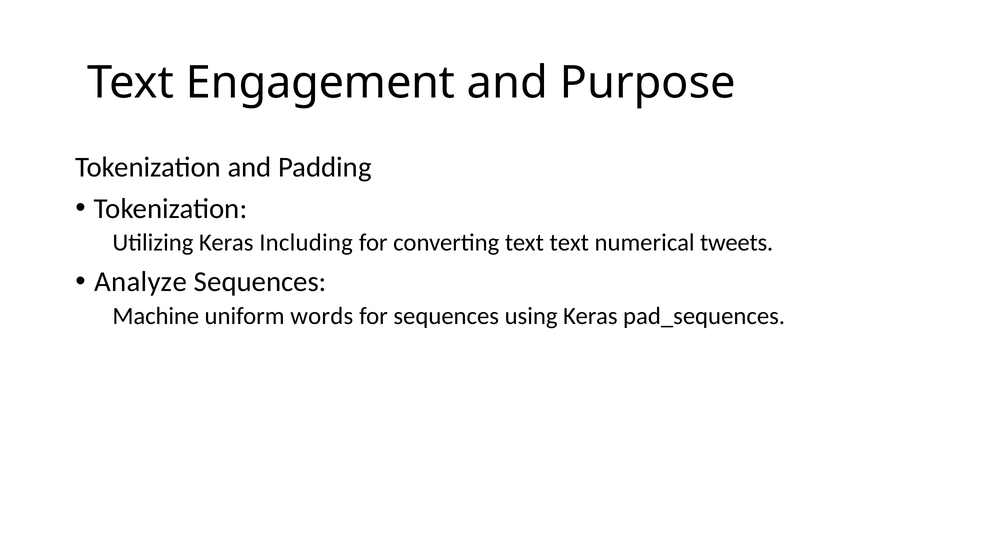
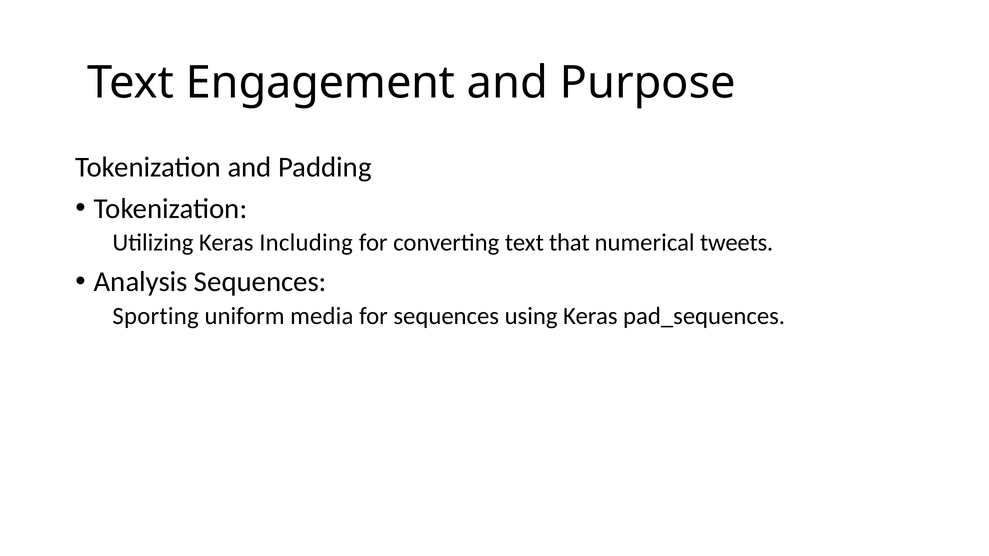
text text: text -> that
Analyze: Analyze -> Analysis
Machine: Machine -> Sporting
words: words -> media
